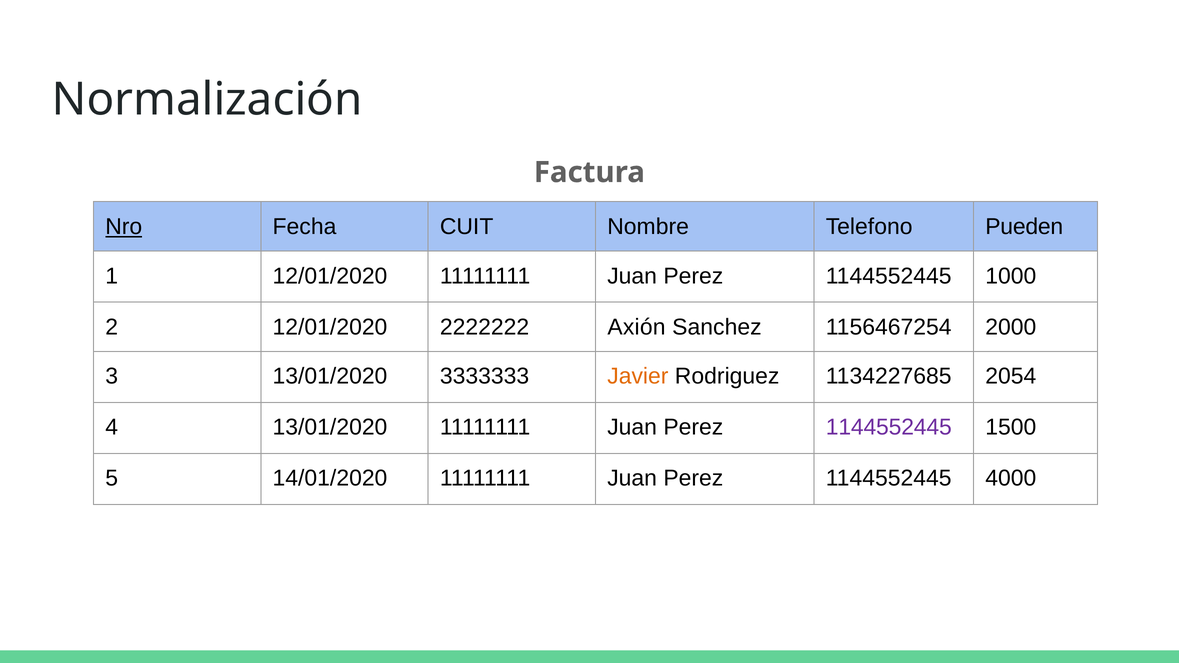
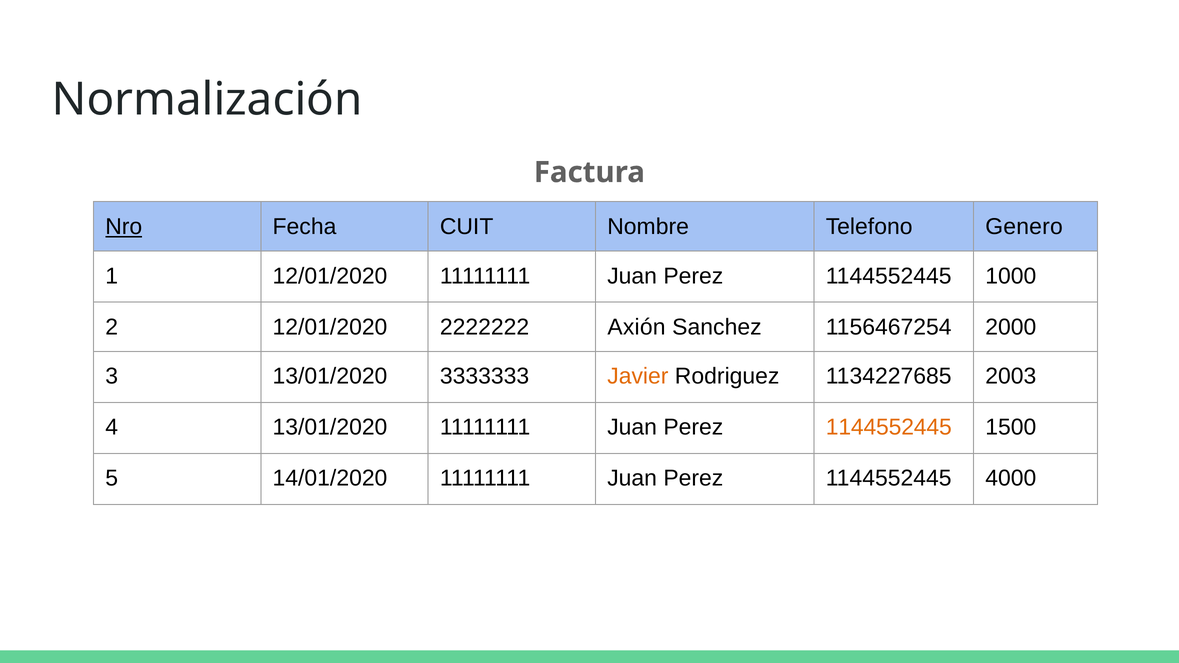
Pueden: Pueden -> Genero
2054: 2054 -> 2003
1144552445 at (889, 428) colour: purple -> orange
